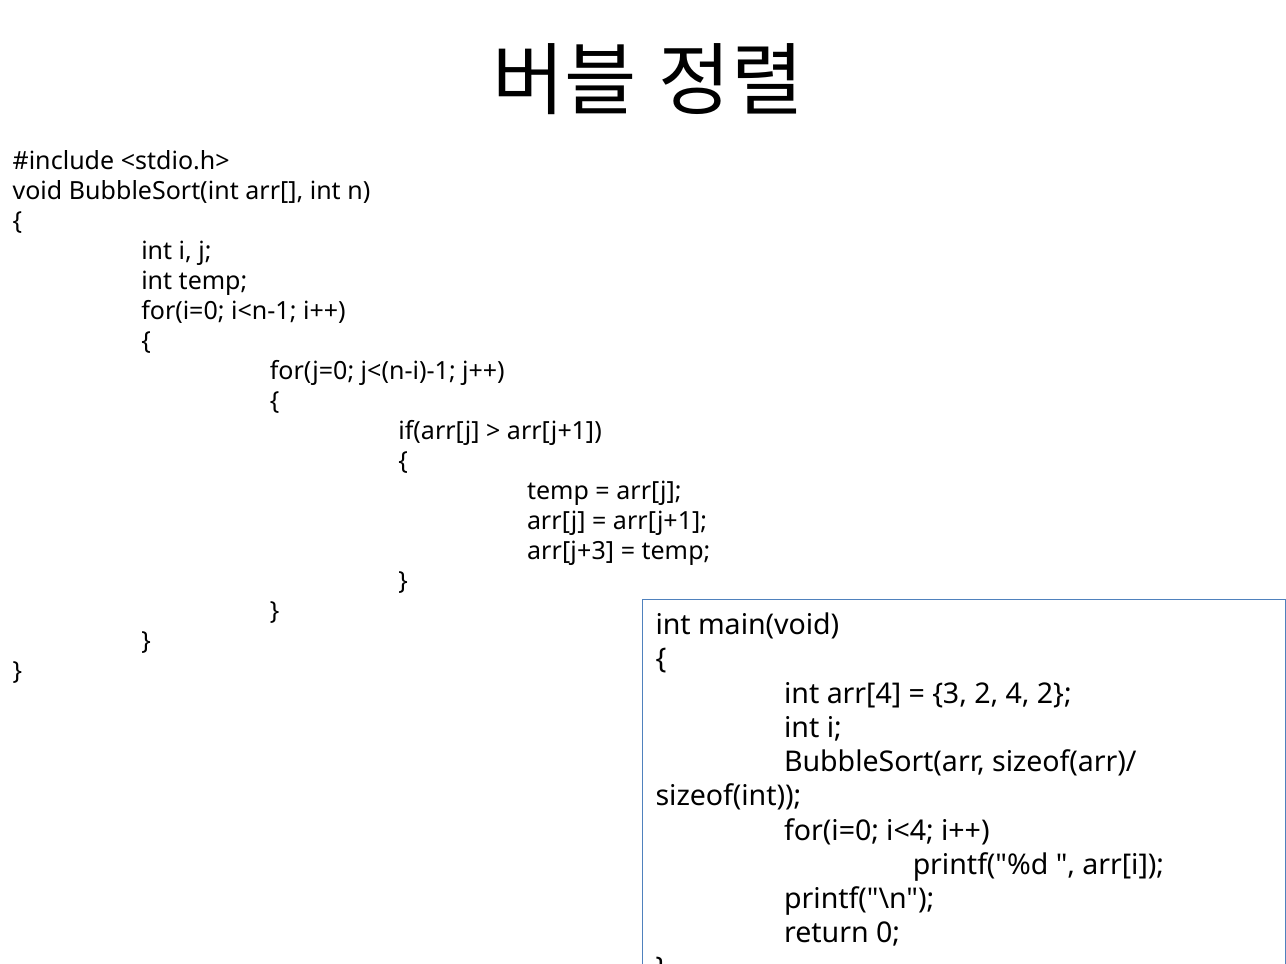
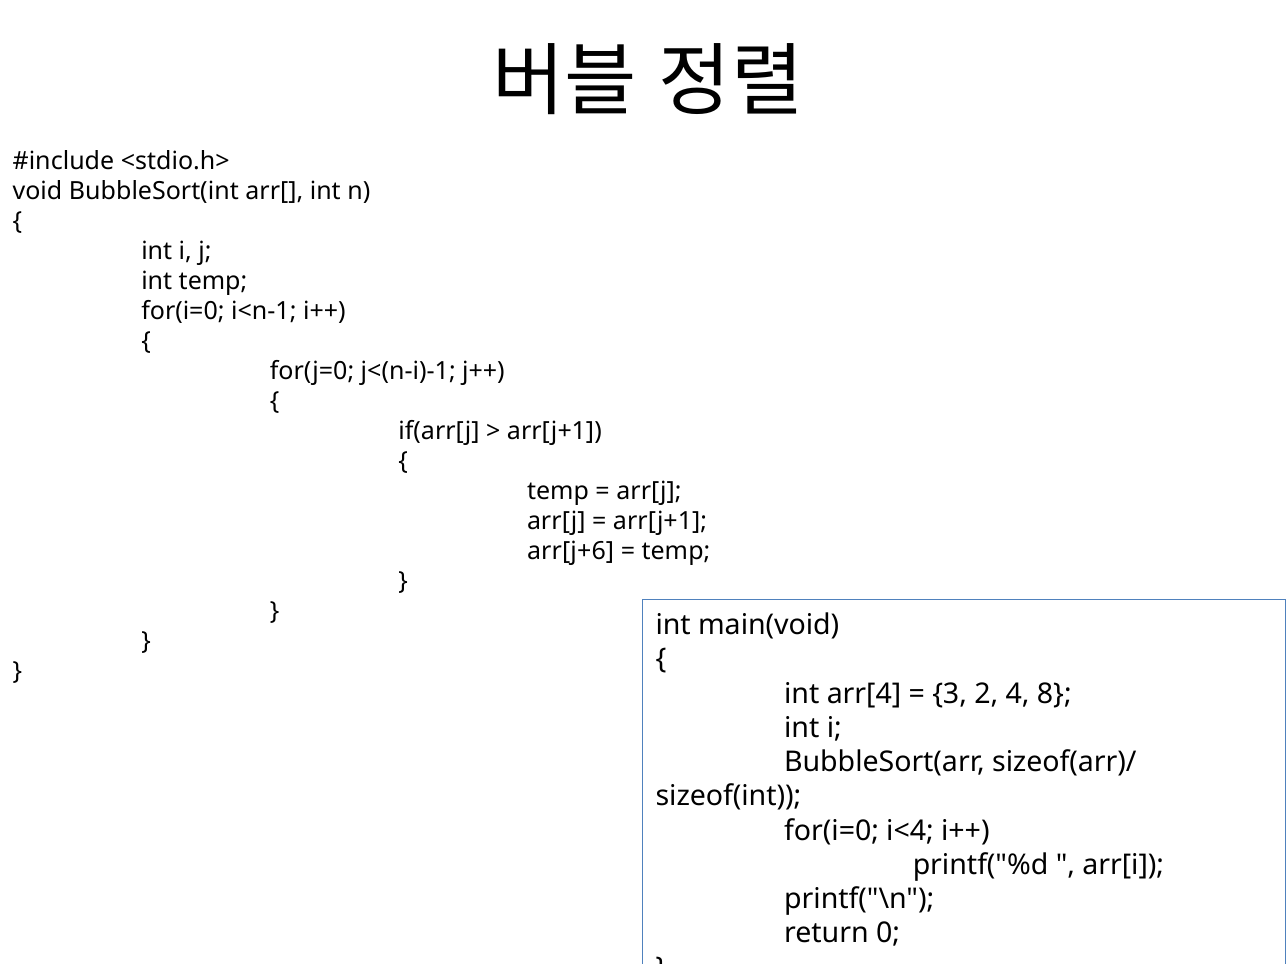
arr[j+3: arr[j+3 -> arr[j+6
4 2: 2 -> 8
